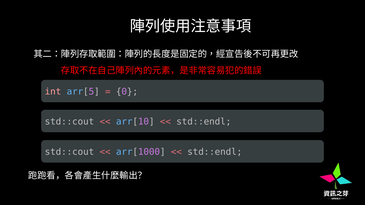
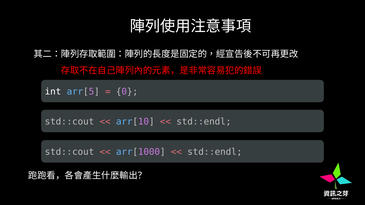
int colour: pink -> white
